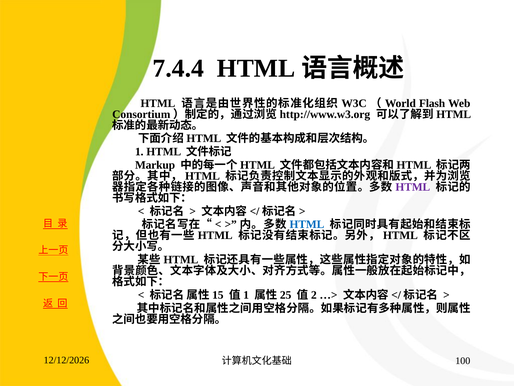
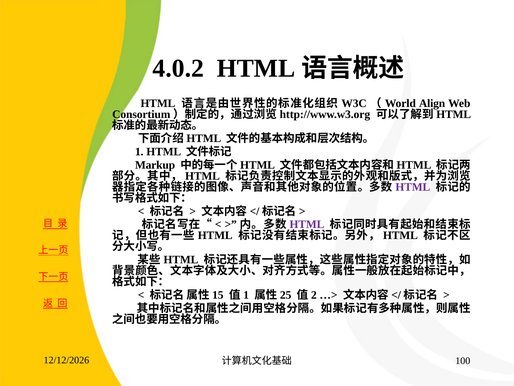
7.4.4: 7.4.4 -> 4.0.2
Flash: Flash -> Align
HTML at (307, 224) colour: blue -> purple
